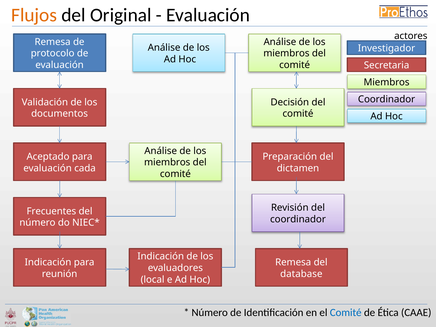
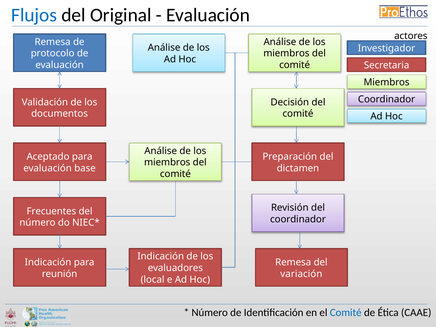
Flujos colour: orange -> blue
cada: cada -> base
database: database -> variación
